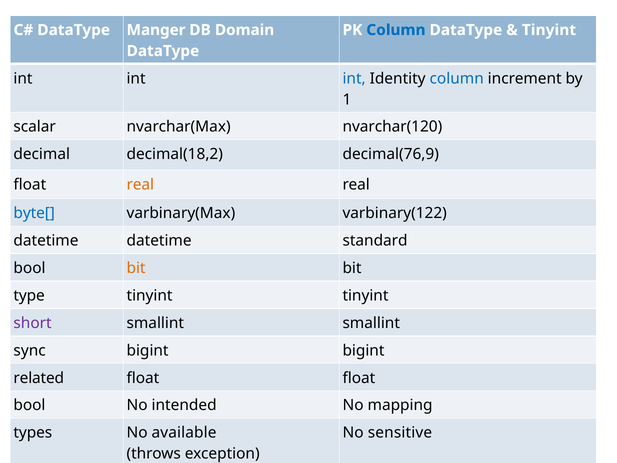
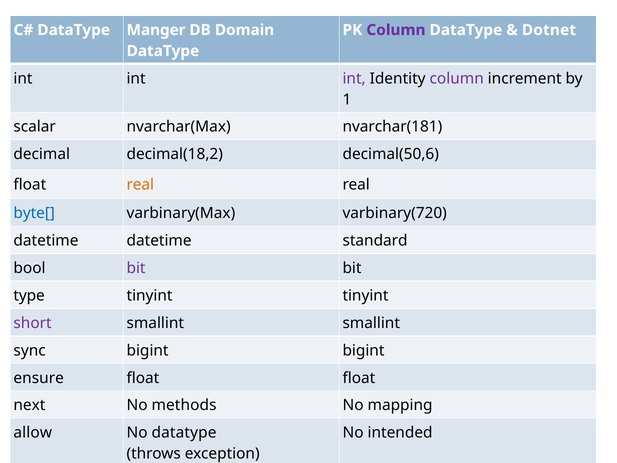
Column at (396, 30) colour: blue -> purple
Tinyint at (549, 30): Tinyint -> Dotnet
int at (354, 78) colour: blue -> purple
column at (457, 78) colour: blue -> purple
nvarchar(120: nvarchar(120 -> nvarchar(181
decimal(76,9: decimal(76,9 -> decimal(50,6
varbinary(122: varbinary(122 -> varbinary(720
bit at (136, 268) colour: orange -> purple
related: related -> ensure
bool at (29, 405): bool -> next
intended: intended -> methods
types: types -> allow
No available: available -> datatype
sensitive: sensitive -> intended
